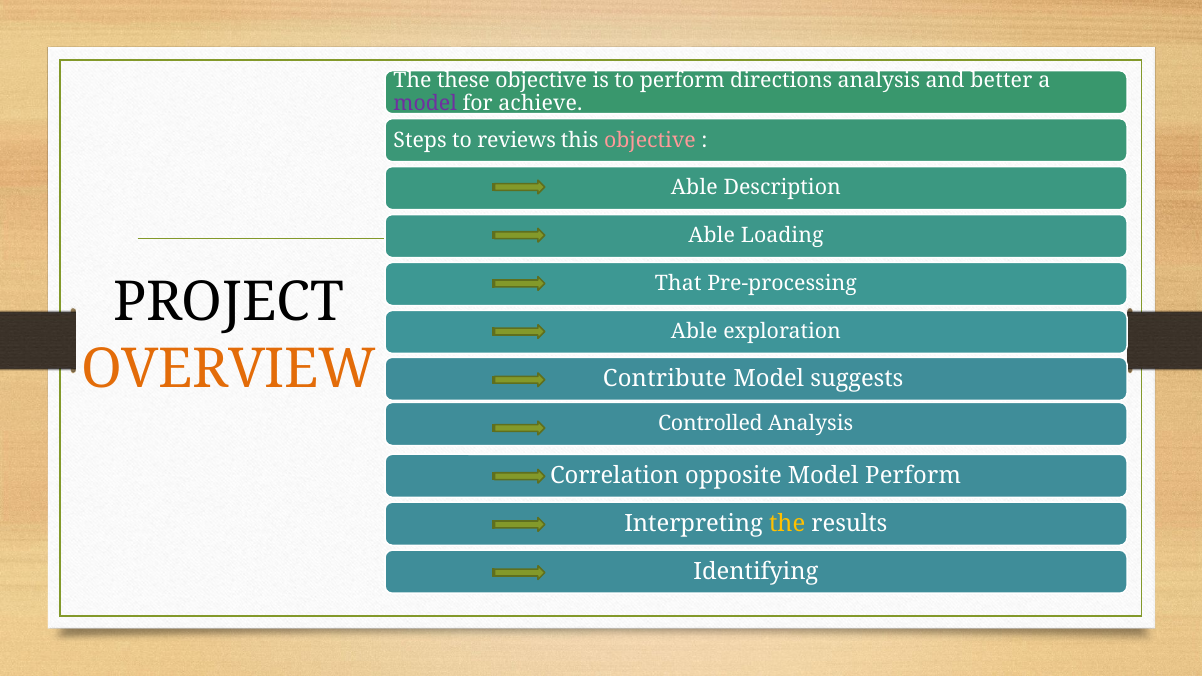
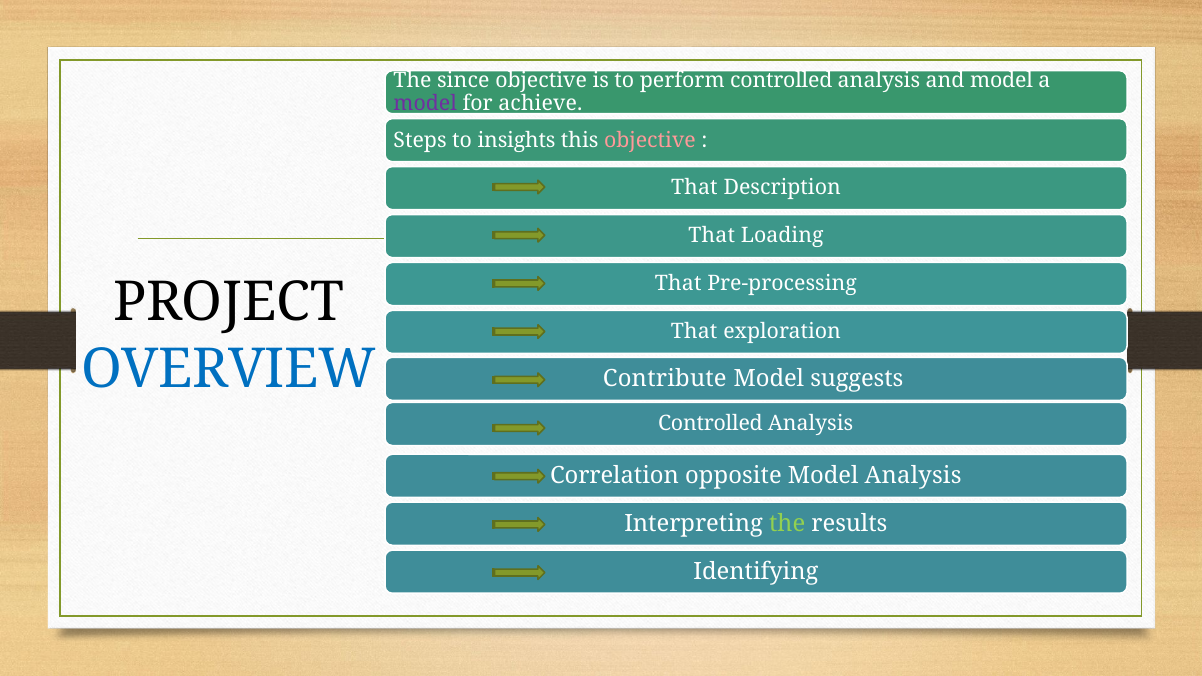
these: these -> since
perform directions: directions -> controlled
and better: better -> model
reviews: reviews -> insights
Able at (694, 188): Able -> That
Able at (712, 236): Able -> That
Able at (694, 332): Able -> That
OVERVIEW colour: orange -> blue
Model Perform: Perform -> Analysis
the at (787, 524) colour: yellow -> light green
